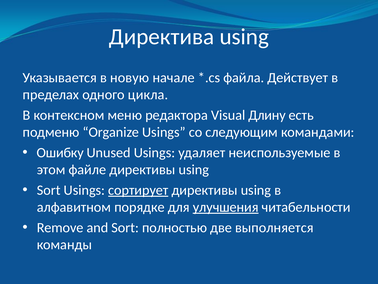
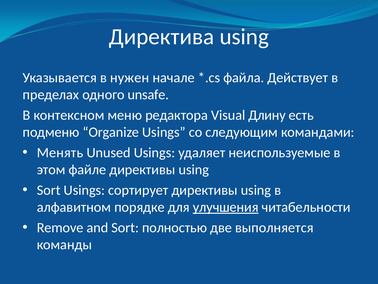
новую: новую -> нужен
цикла: цикла -> unsafe
Ошибку: Ошибку -> Менять
сортирует underline: present -> none
